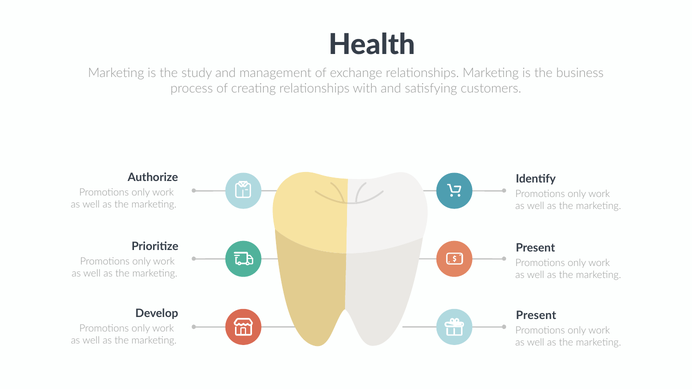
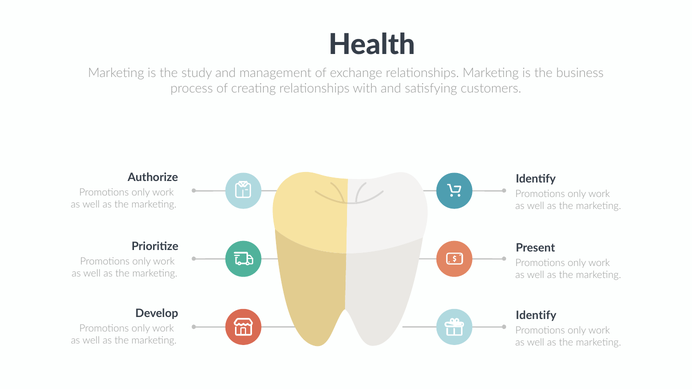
Present at (536, 316): Present -> Identify
